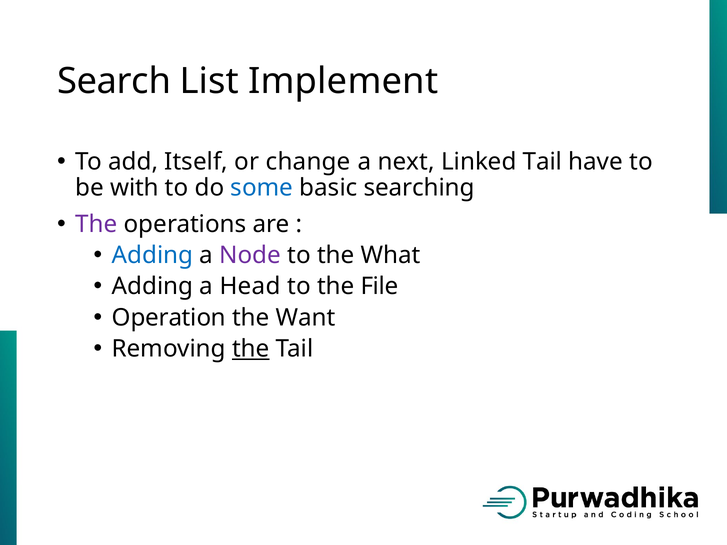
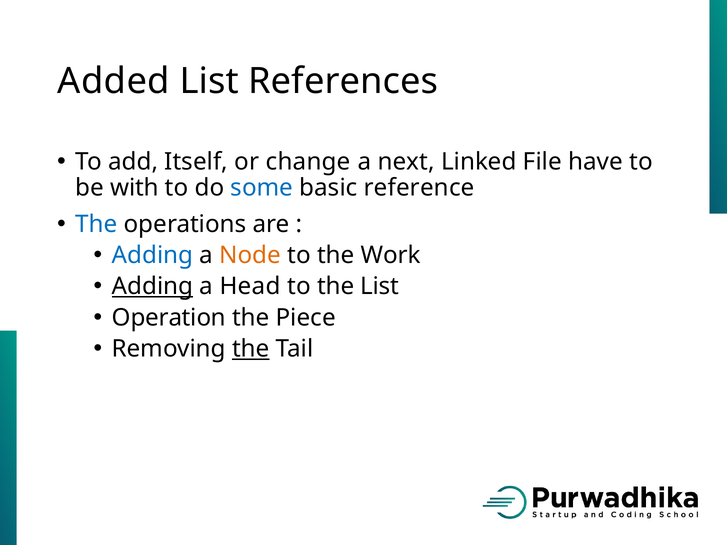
Search: Search -> Added
Implement: Implement -> References
Linked Tail: Tail -> File
searching: searching -> reference
The at (96, 224) colour: purple -> blue
Node colour: purple -> orange
What: What -> Work
Adding at (152, 287) underline: none -> present
the File: File -> List
Want: Want -> Piece
